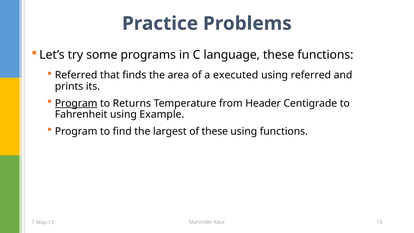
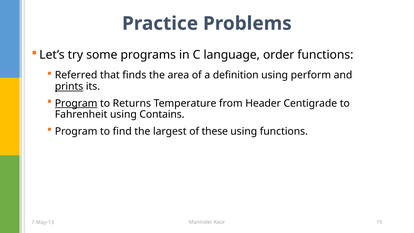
language these: these -> order
executed: executed -> definition
using referred: referred -> perform
prints underline: none -> present
Example: Example -> Contains
